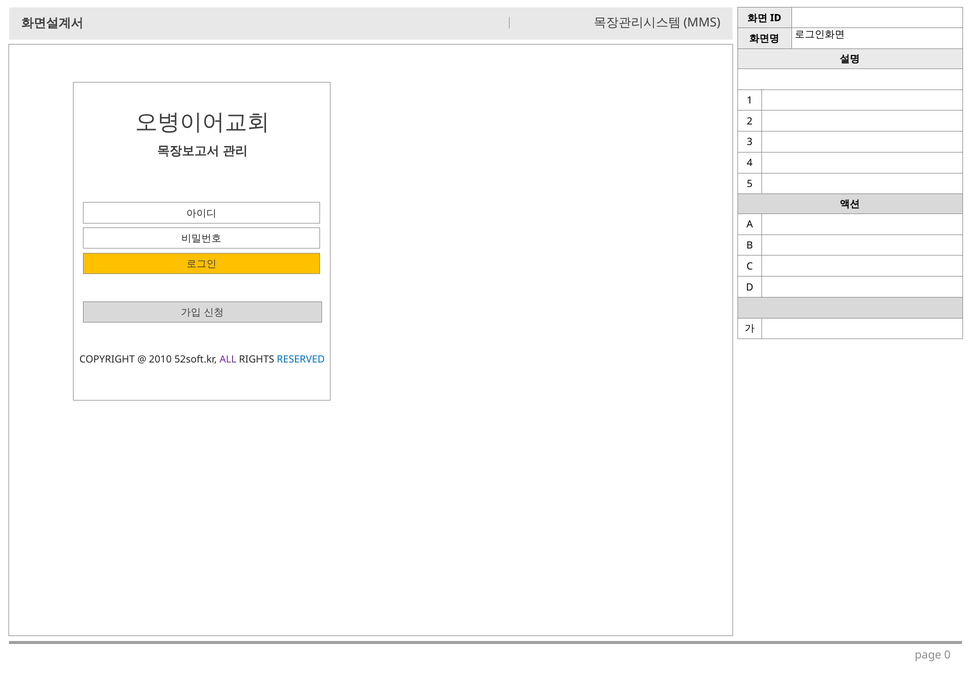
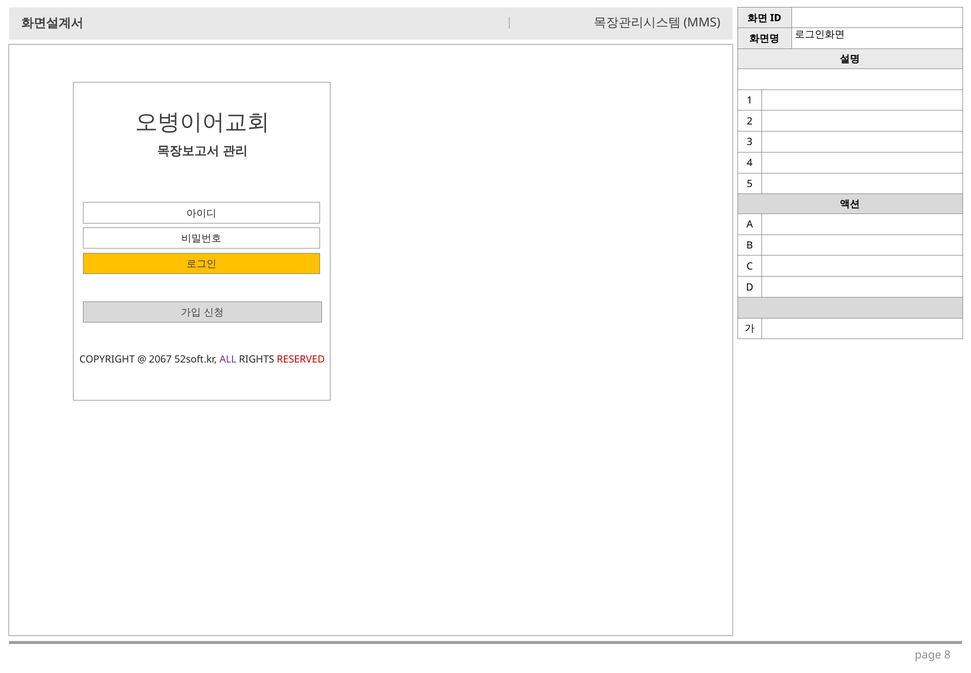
2010: 2010 -> 2067
RESERVED colour: blue -> red
0: 0 -> 8
